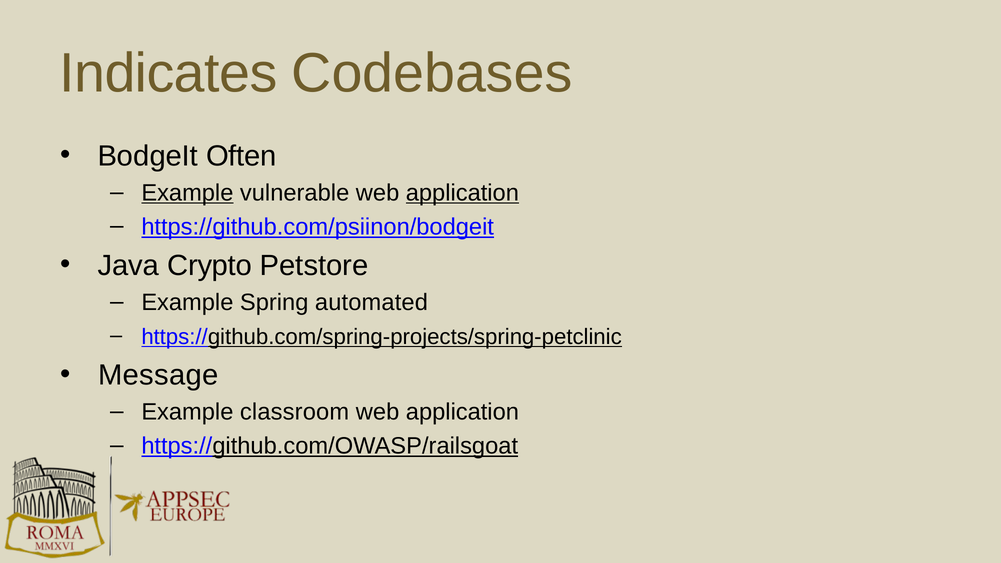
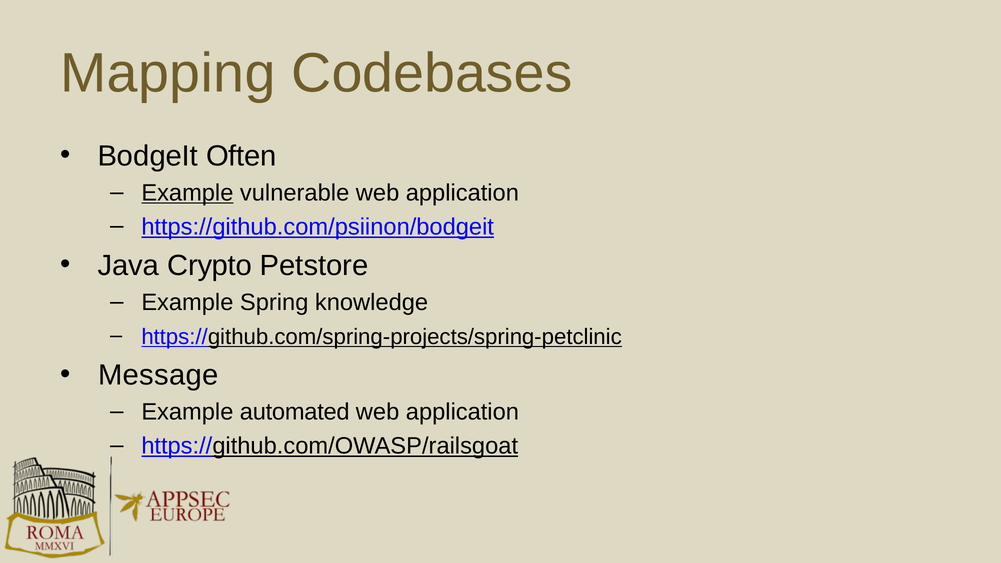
Indicates: Indicates -> Mapping
application at (462, 193) underline: present -> none
automated: automated -> knowledge
classroom: classroom -> automated
